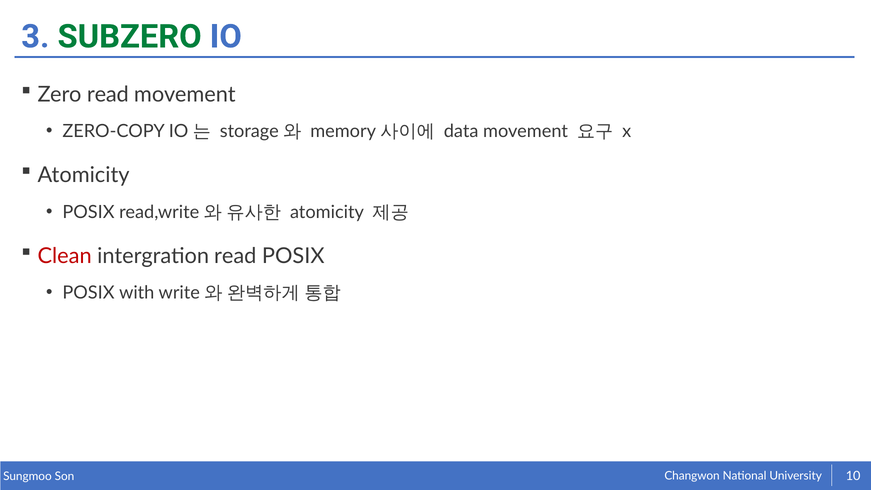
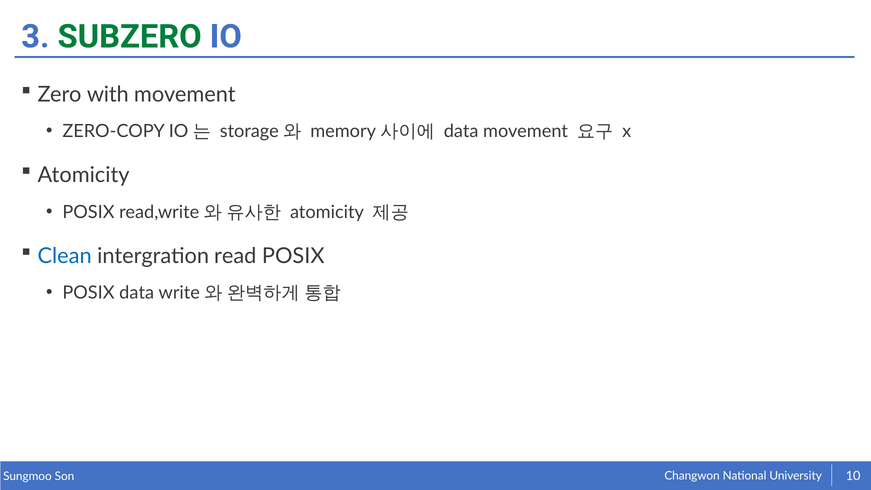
Zero read: read -> with
Clean colour: red -> blue
POSIX with: with -> data
